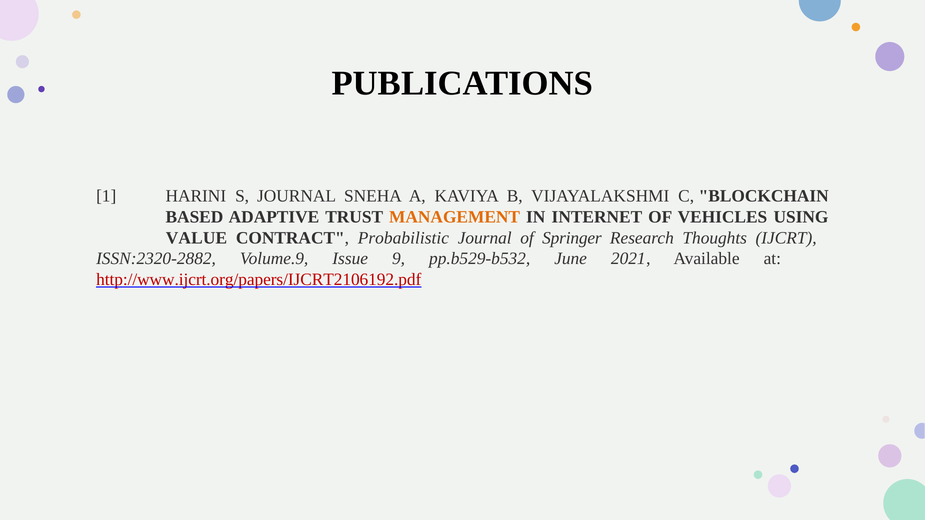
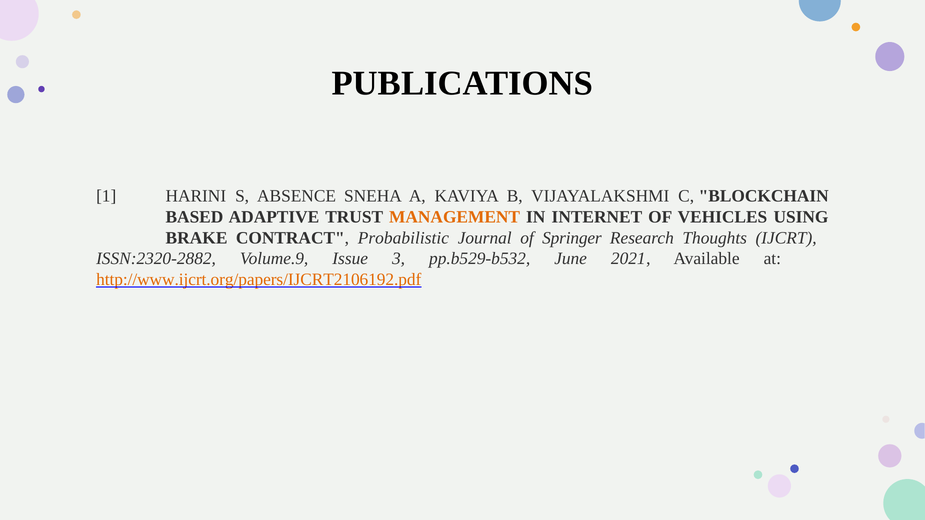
S JOURNAL: JOURNAL -> ABSENCE
VALUE: VALUE -> BRAKE
9: 9 -> 3
http://www.ijcrt.org/papers/IJCRT2106192.pdf colour: red -> orange
